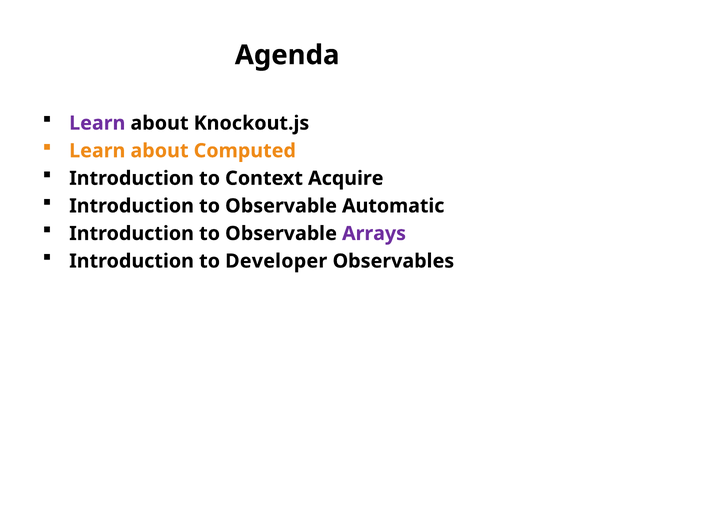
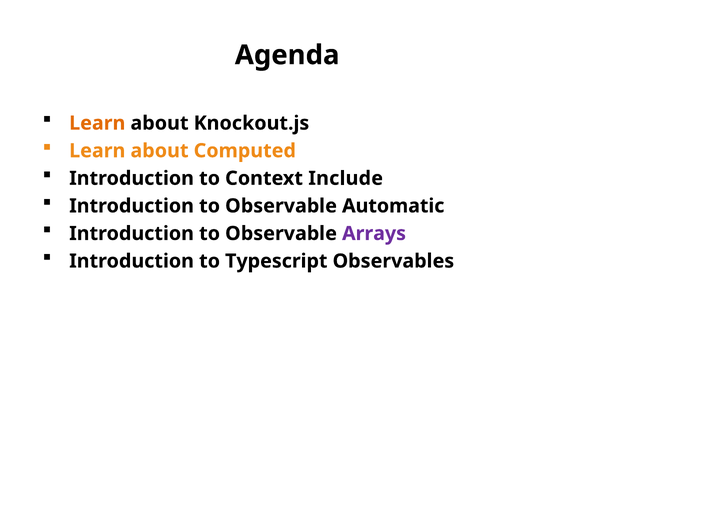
Learn at (97, 123) colour: purple -> orange
Acquire: Acquire -> Include
Developer: Developer -> Typescript
